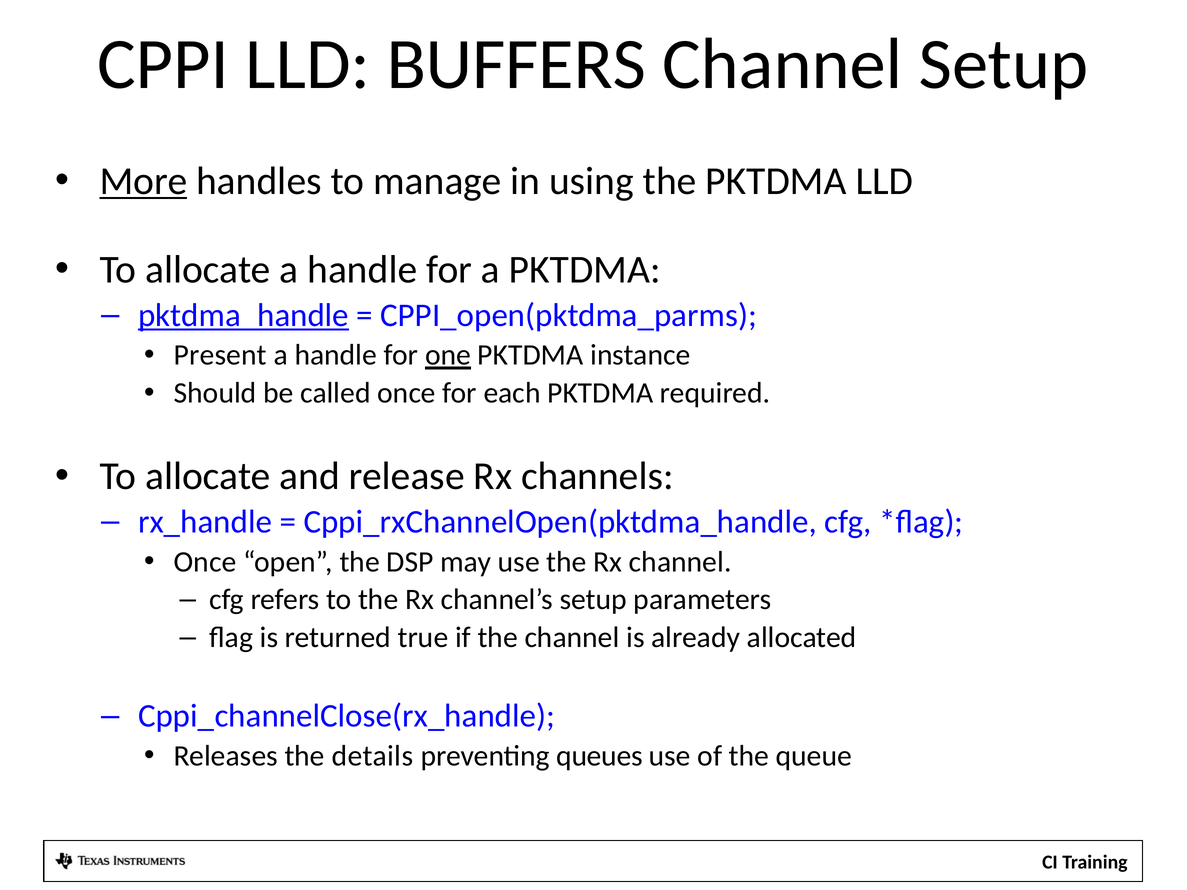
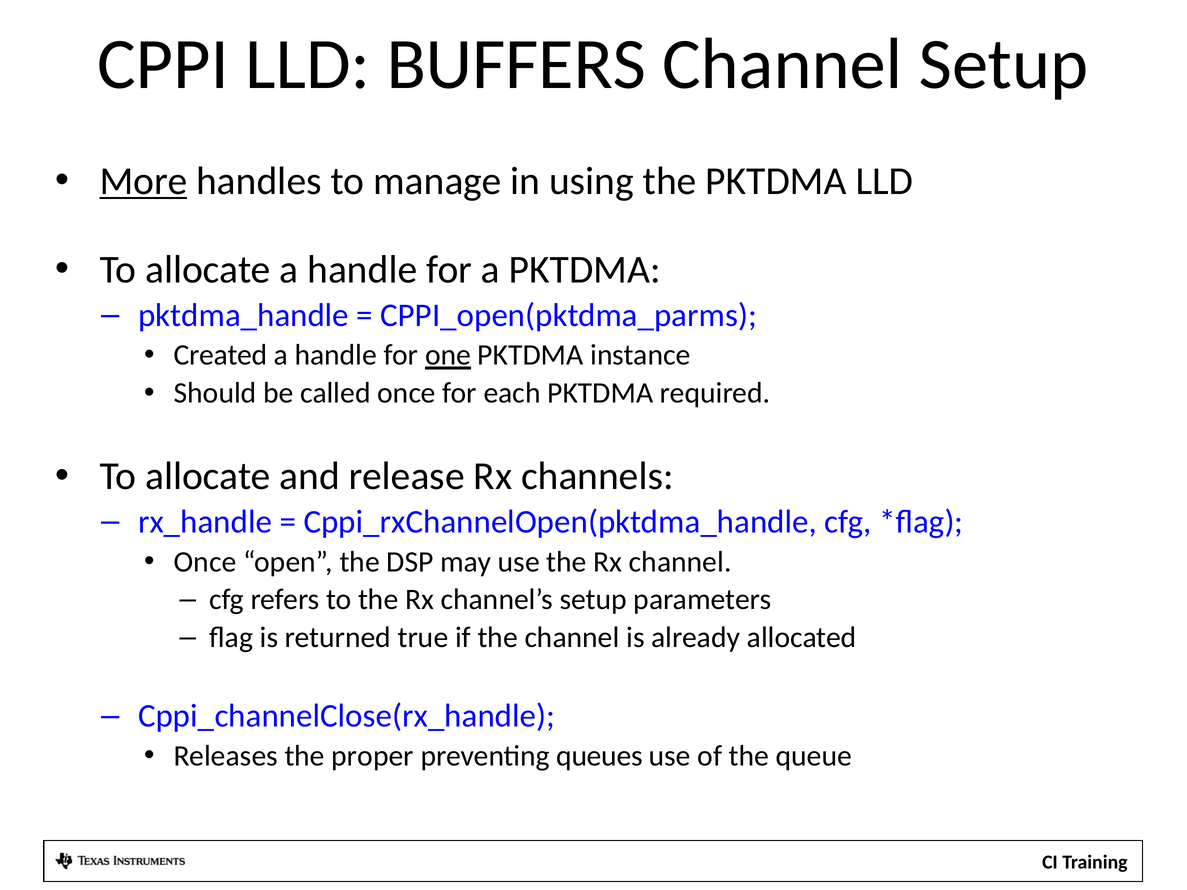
pktdma_handle underline: present -> none
Present: Present -> Created
details: details -> proper
